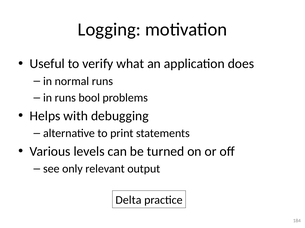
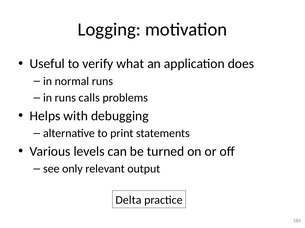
bool: bool -> calls
